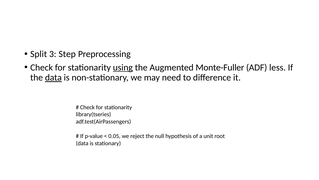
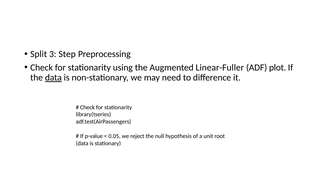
using underline: present -> none
Monte-Fuller: Monte-Fuller -> Linear-Fuller
less: less -> plot
